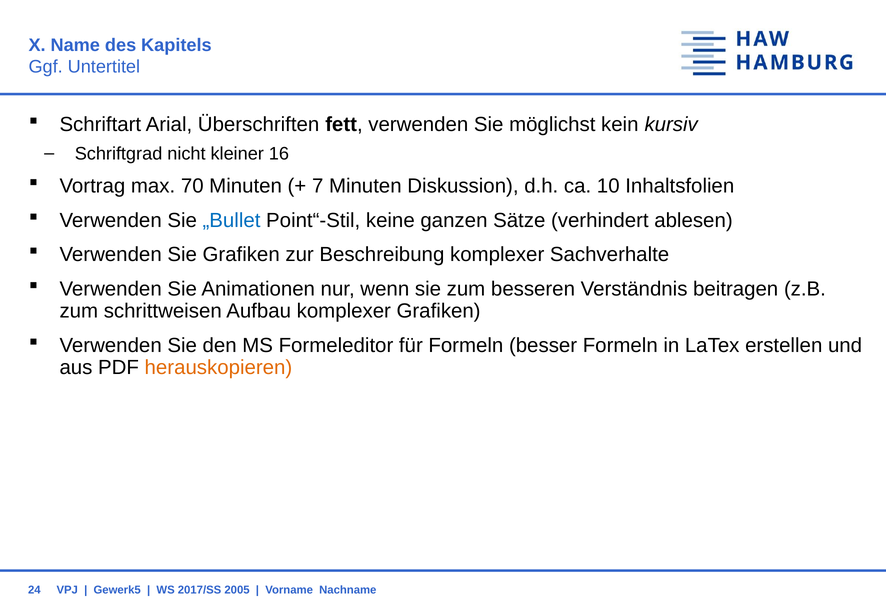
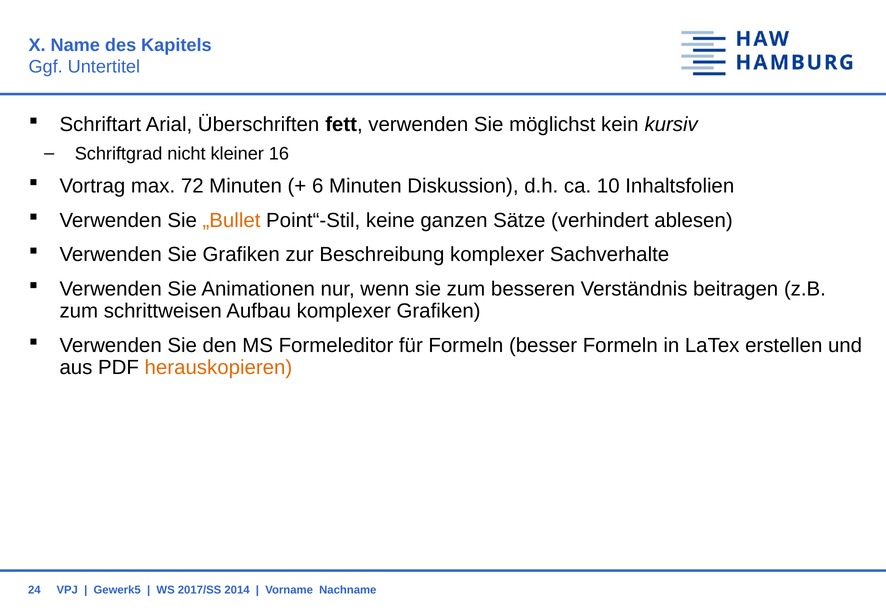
70: 70 -> 72
7: 7 -> 6
„Bullet colour: blue -> orange
2005: 2005 -> 2014
